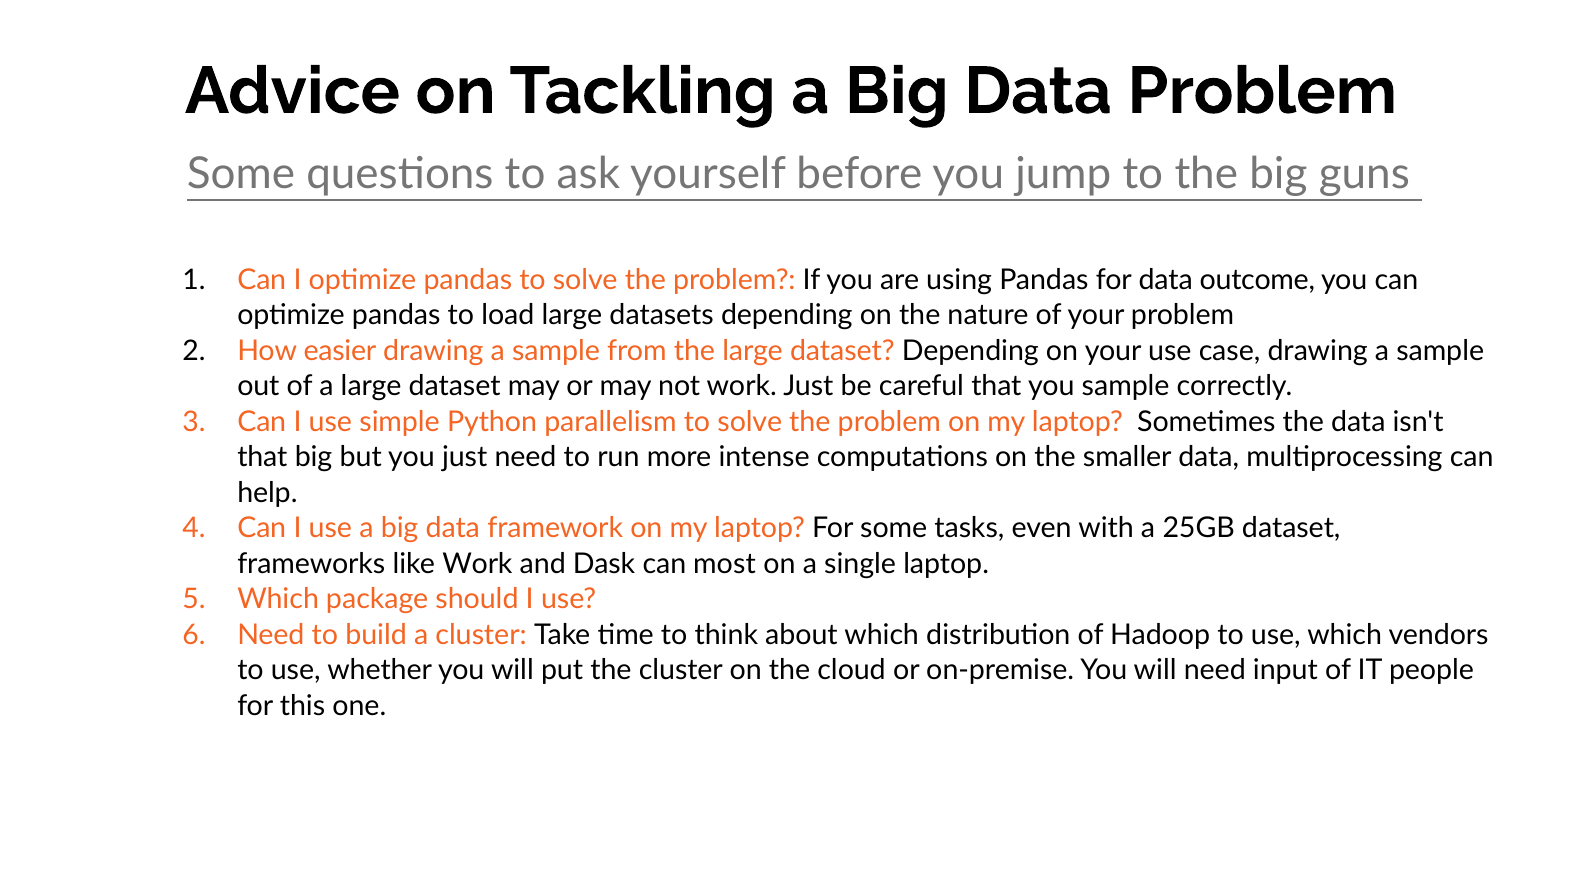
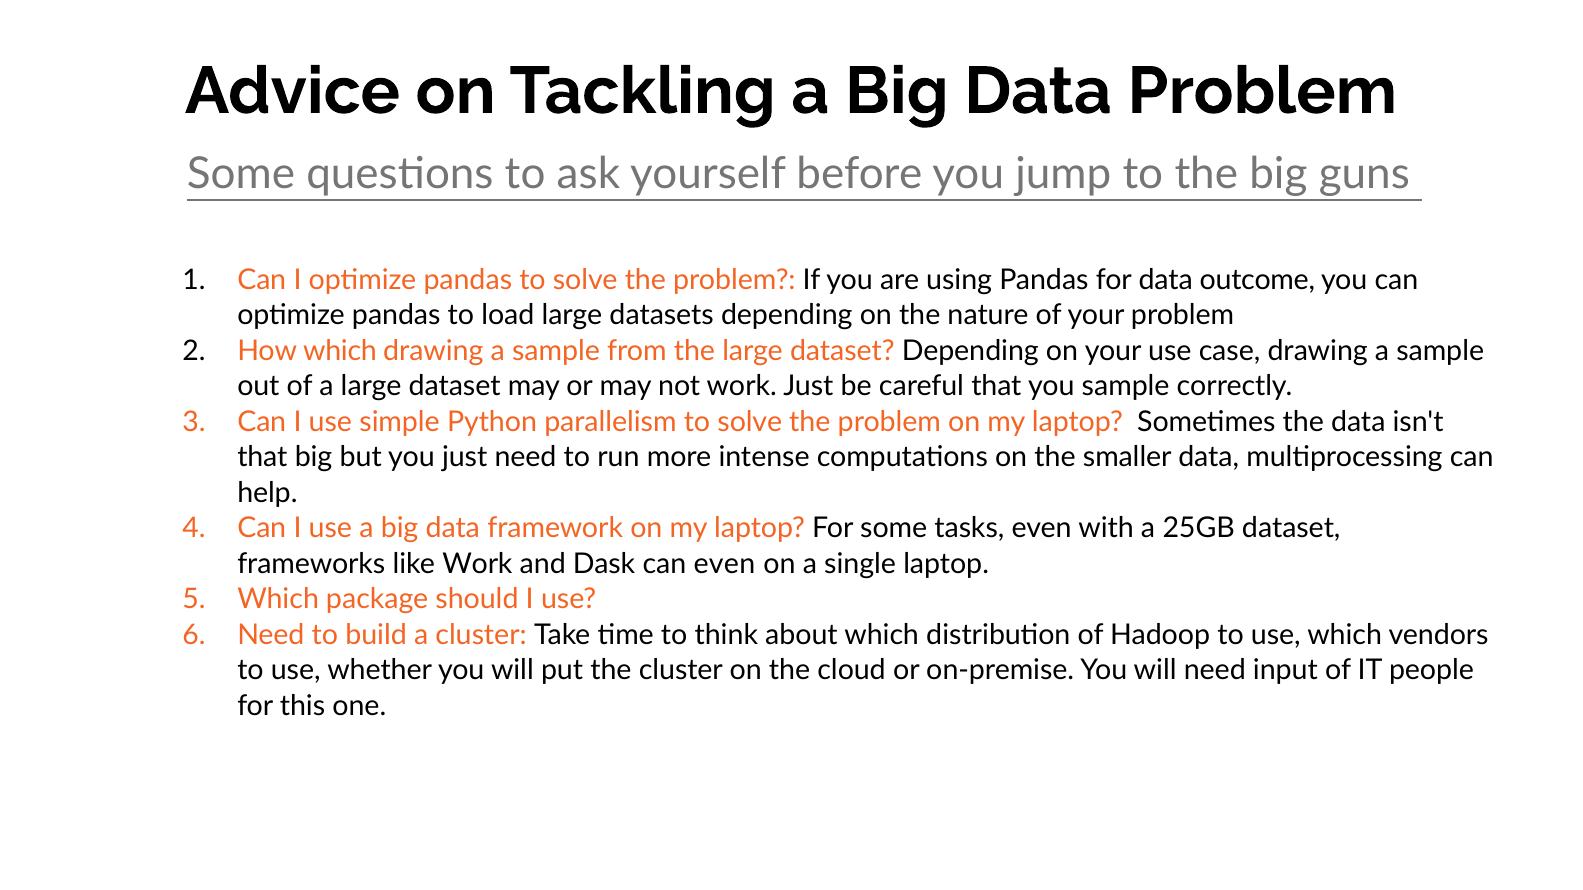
How easier: easier -> which
can most: most -> even
